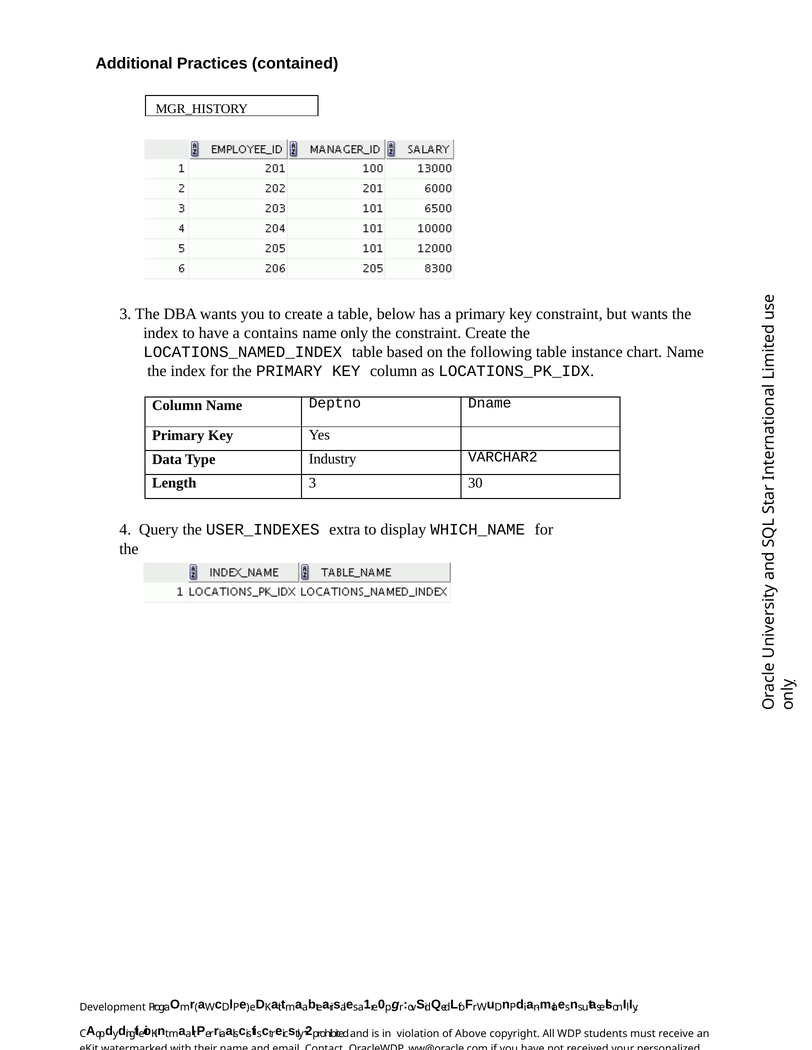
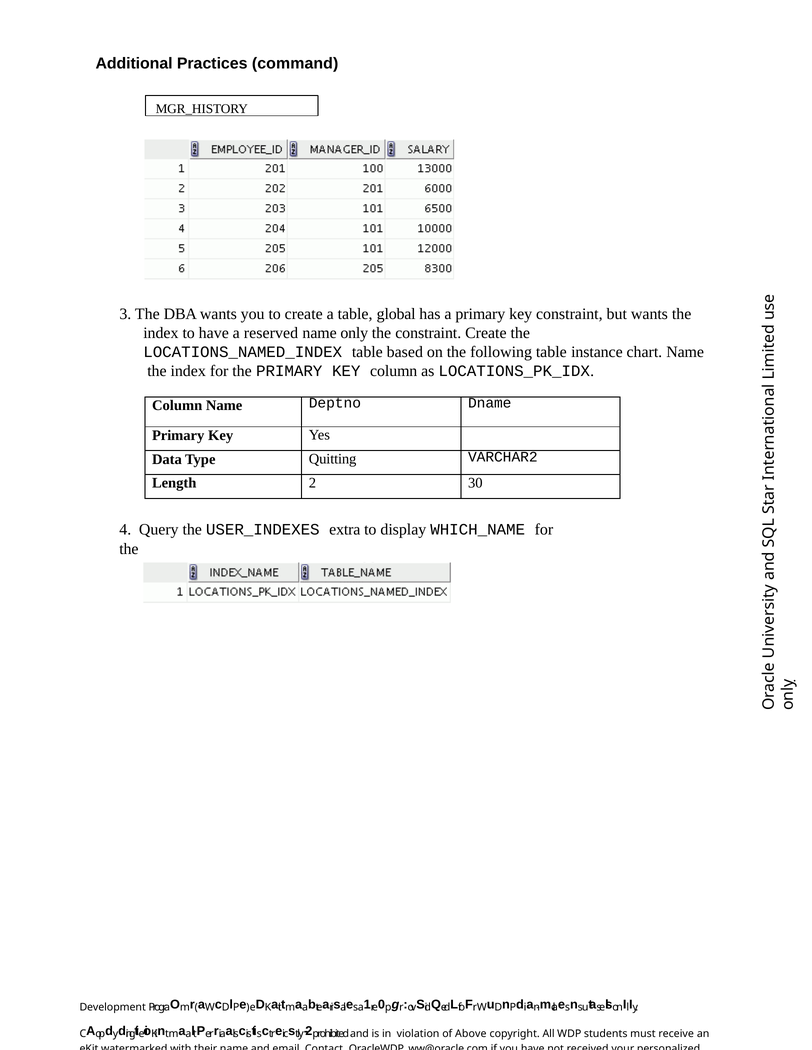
contained: contained -> command
below: below -> global
contains: contains -> reserved
Industry: Industry -> Quitting
Length 3: 3 -> 2
